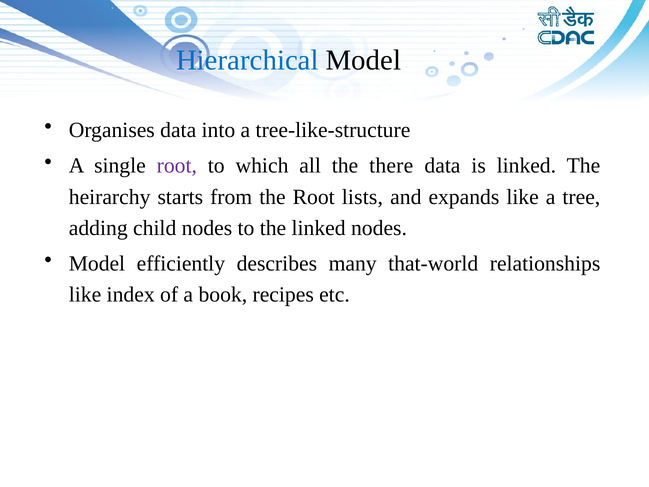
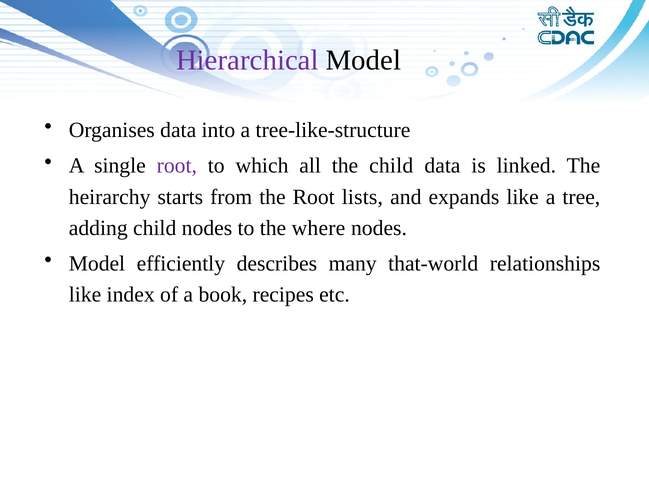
Hierarchical colour: blue -> purple
the there: there -> child
the linked: linked -> where
